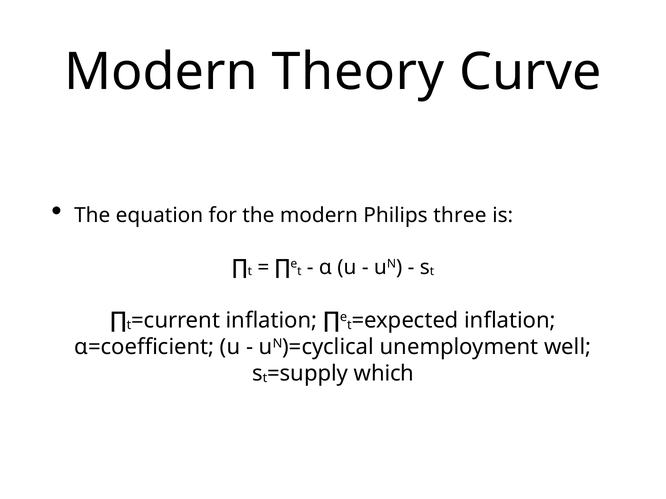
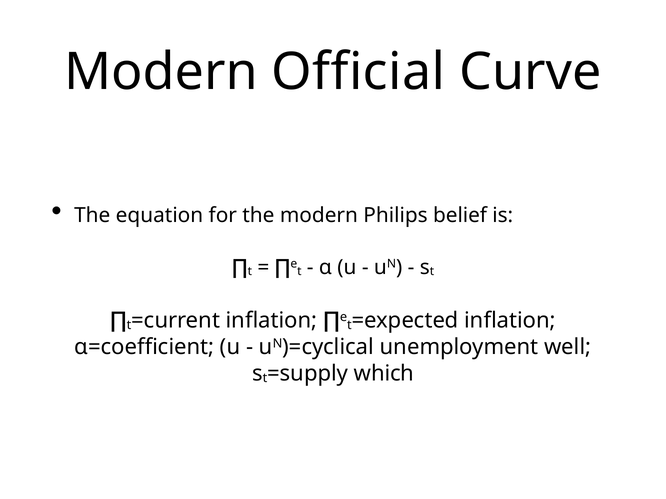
Theory: Theory -> Official
three: three -> belief
